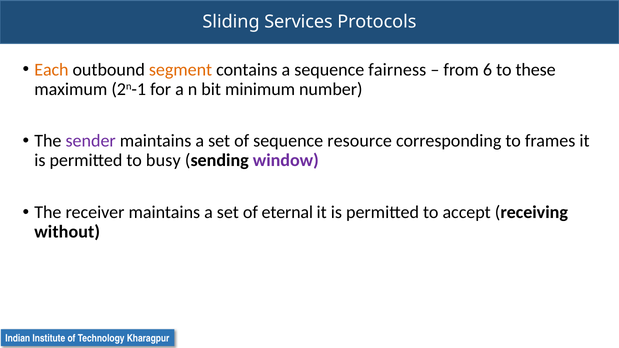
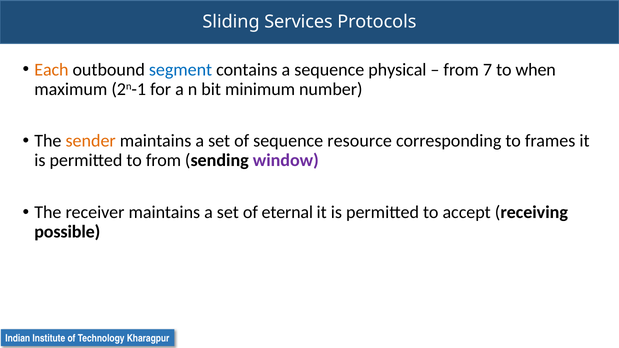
segment colour: orange -> blue
fairness: fairness -> physical
6: 6 -> 7
these: these -> when
sender colour: purple -> orange
to busy: busy -> from
without: without -> possible
